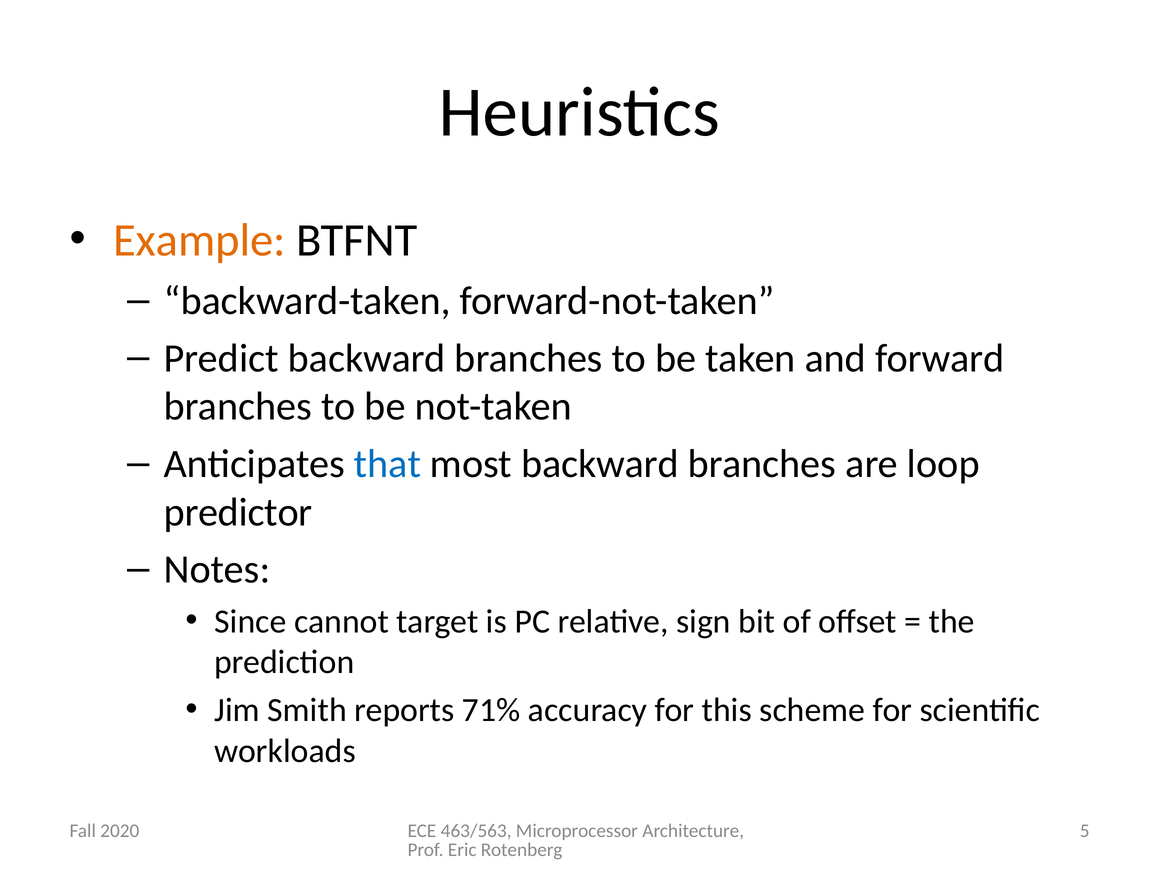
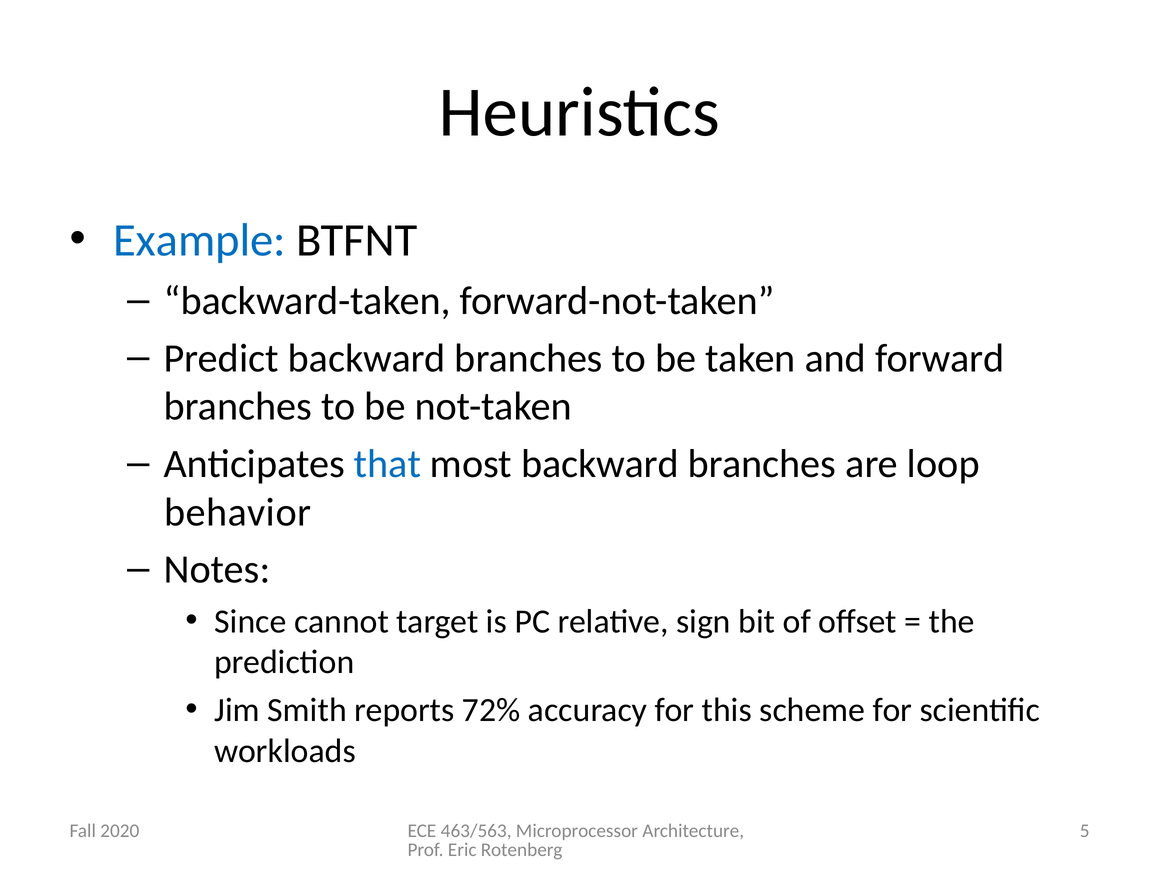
Example colour: orange -> blue
predictor: predictor -> behavior
71%: 71% -> 72%
